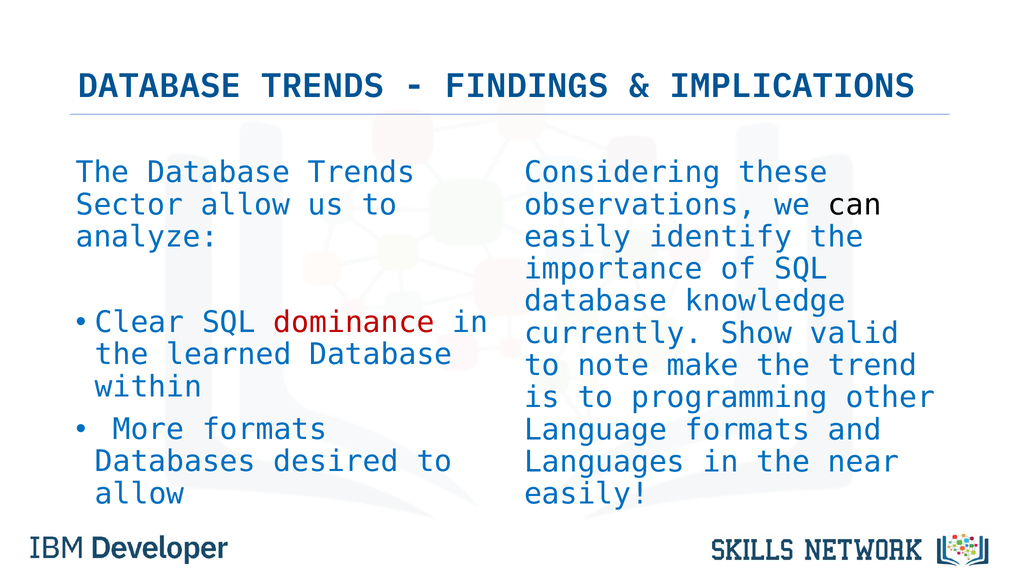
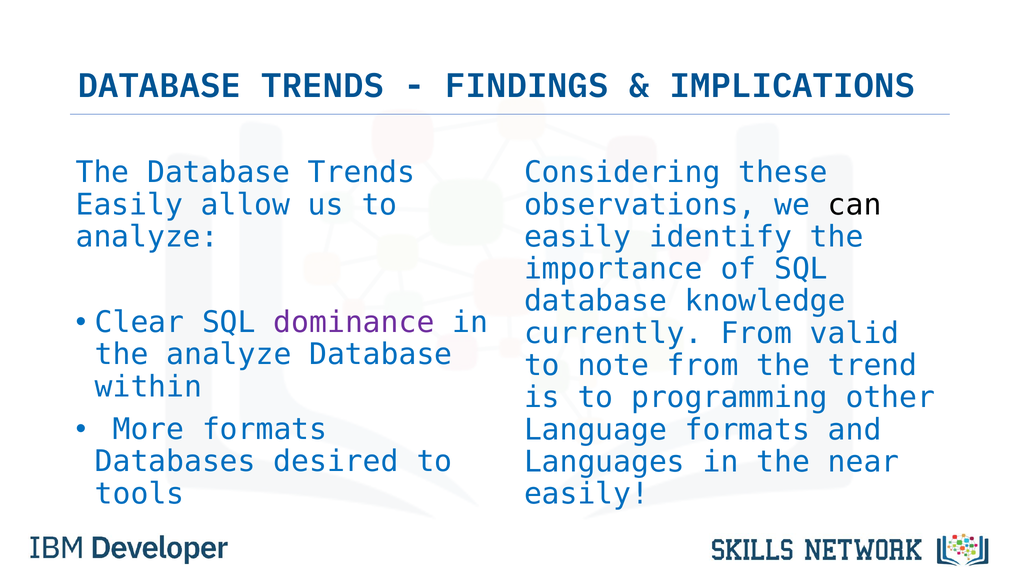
Sector at (129, 205): Sector -> Easily
dominance colour: red -> purple
currently Show: Show -> From
the learned: learned -> analyze
note make: make -> from
allow at (140, 494): allow -> tools
